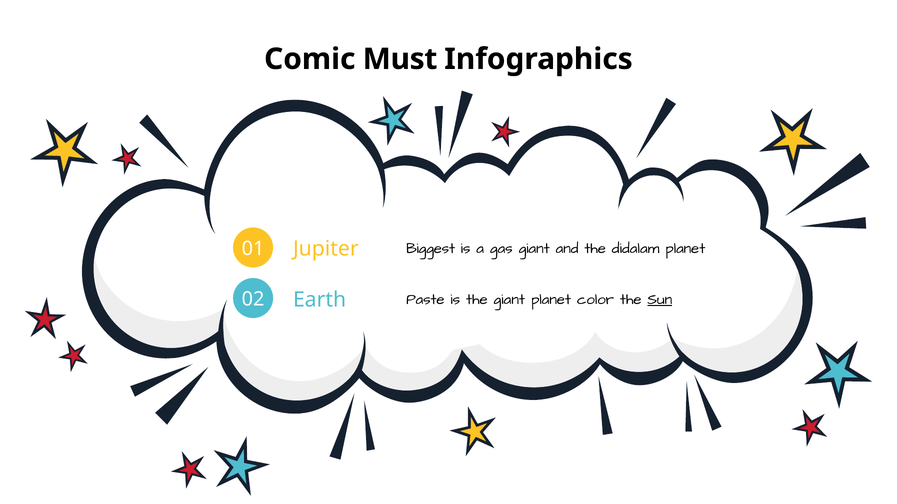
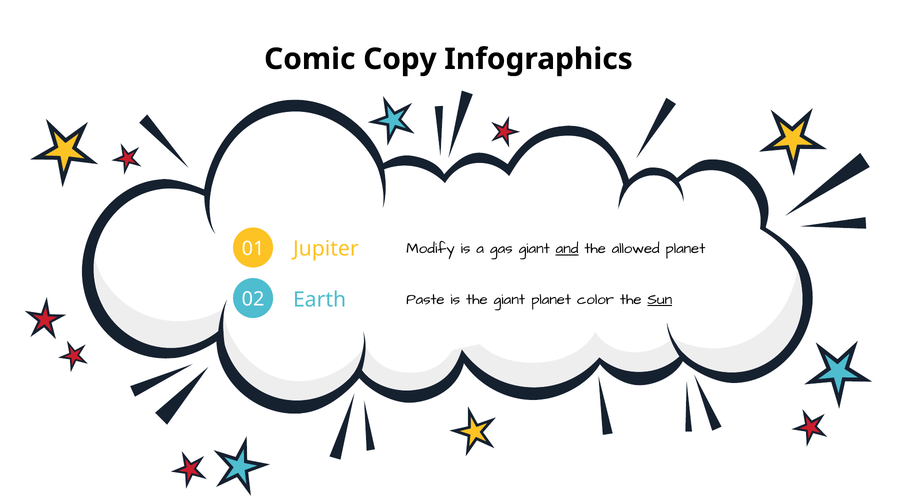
Must: Must -> Copy
Biggest: Biggest -> Modify
and underline: none -> present
didalam: didalam -> allowed
